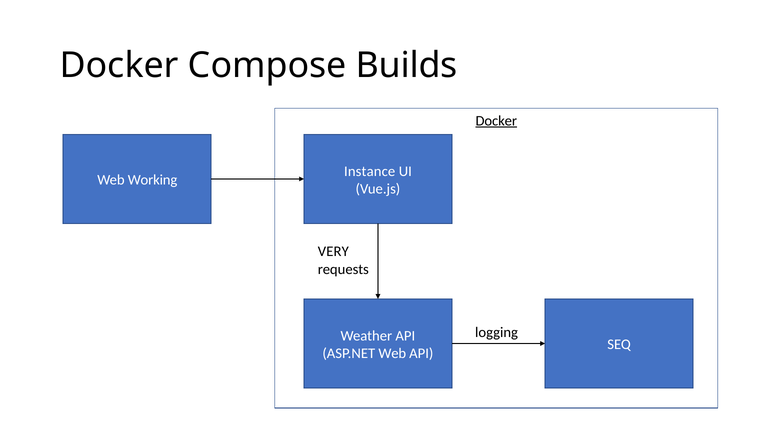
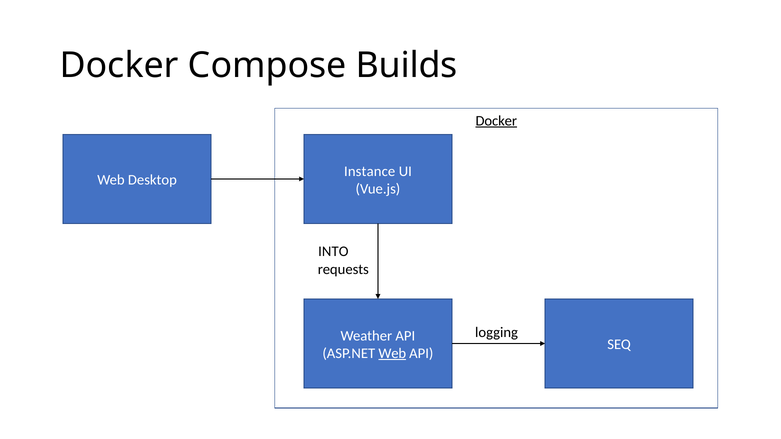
Working: Working -> Desktop
VERY: VERY -> INTO
Web at (392, 354) underline: none -> present
